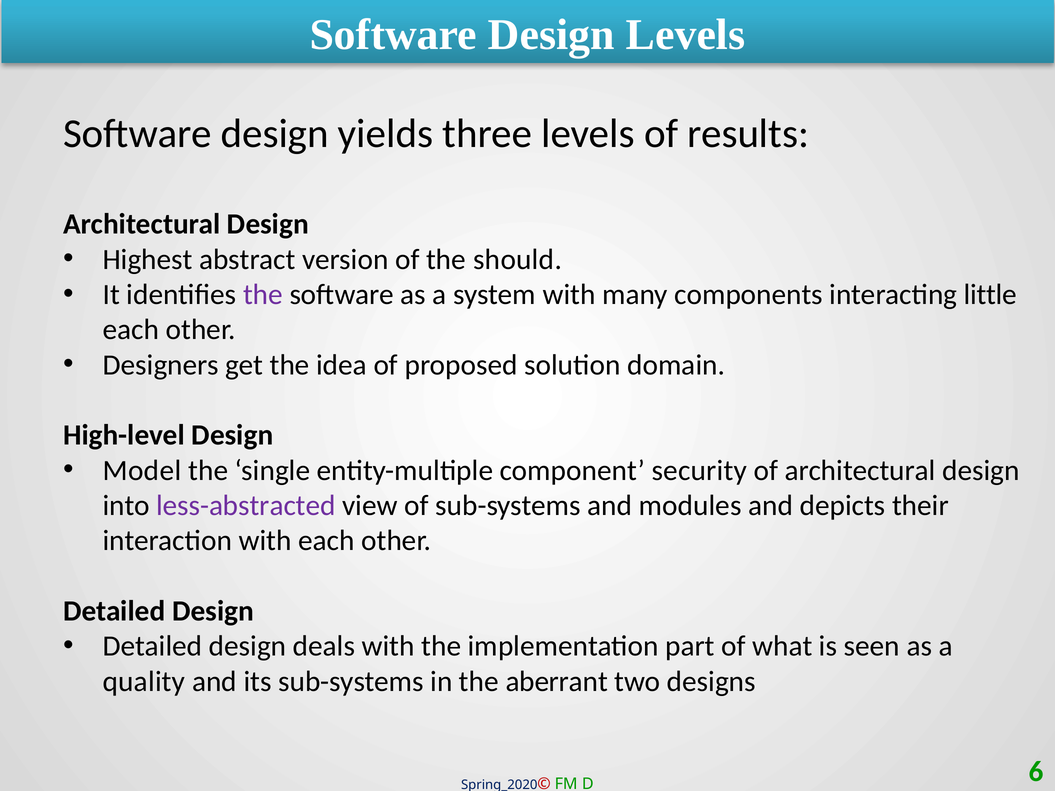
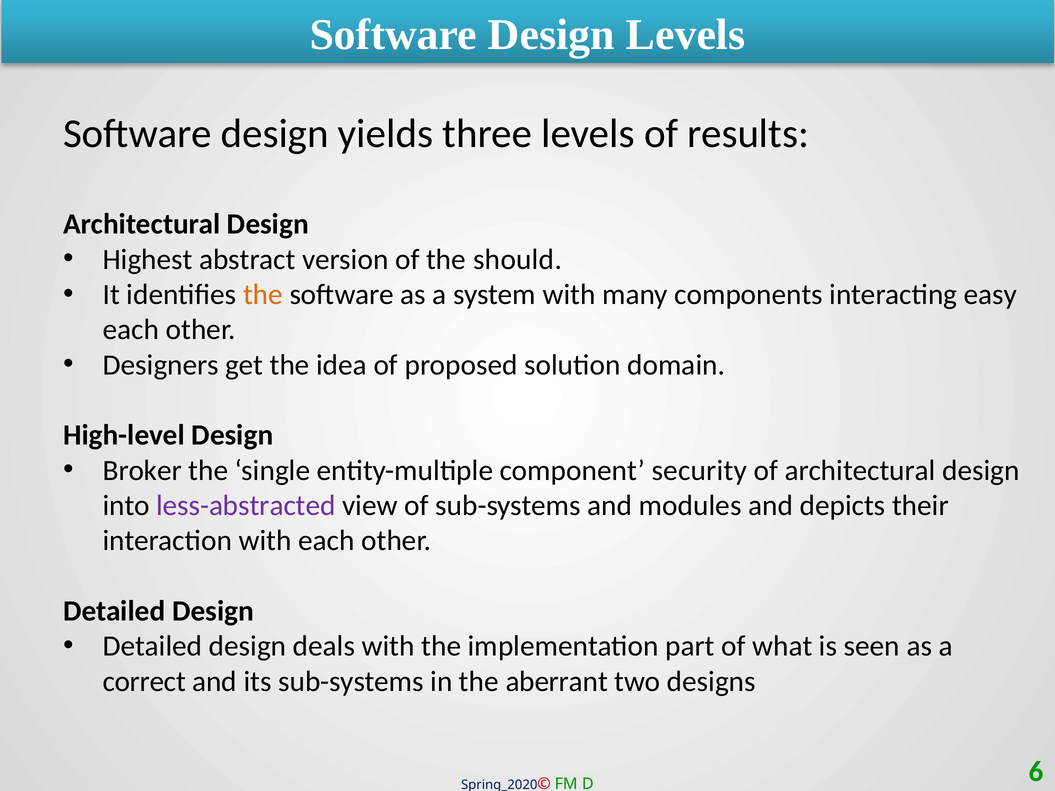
the at (263, 295) colour: purple -> orange
little: little -> easy
Model: Model -> Broker
quality: quality -> correct
